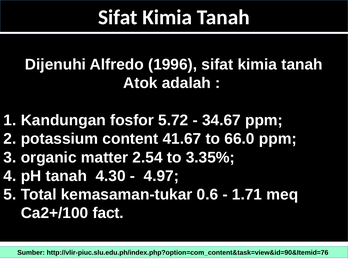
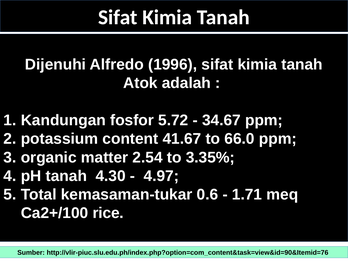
fact: fact -> rice
